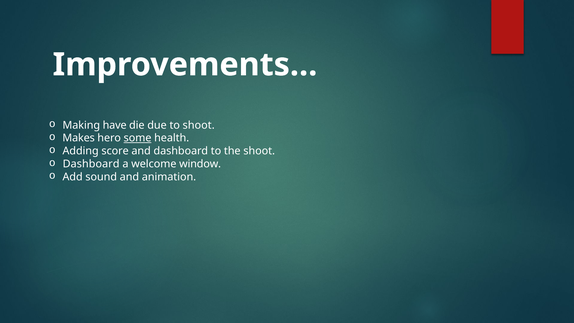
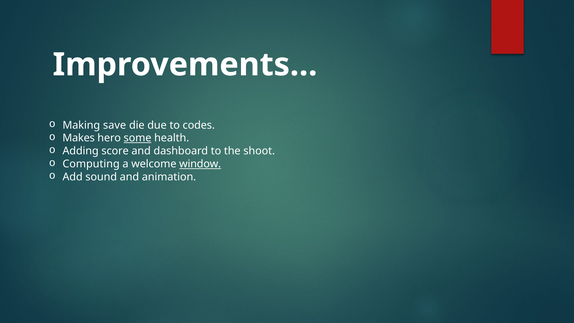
have: have -> save
to shoot: shoot -> codes
Dashboard at (91, 164): Dashboard -> Computing
window underline: none -> present
